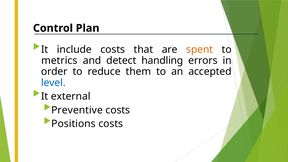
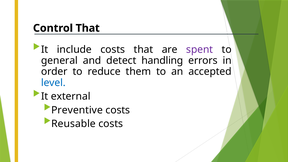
Control Plan: Plan -> That
spent colour: orange -> purple
metrics: metrics -> general
Positions: Positions -> Reusable
